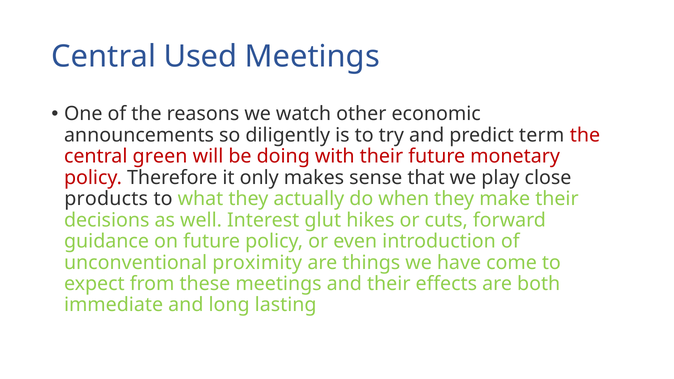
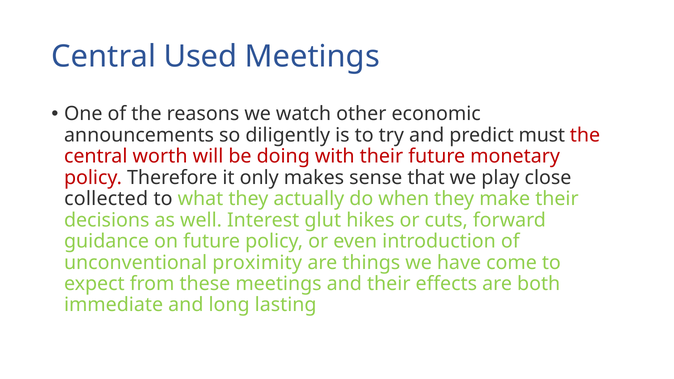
term: term -> must
green: green -> worth
products: products -> collected
